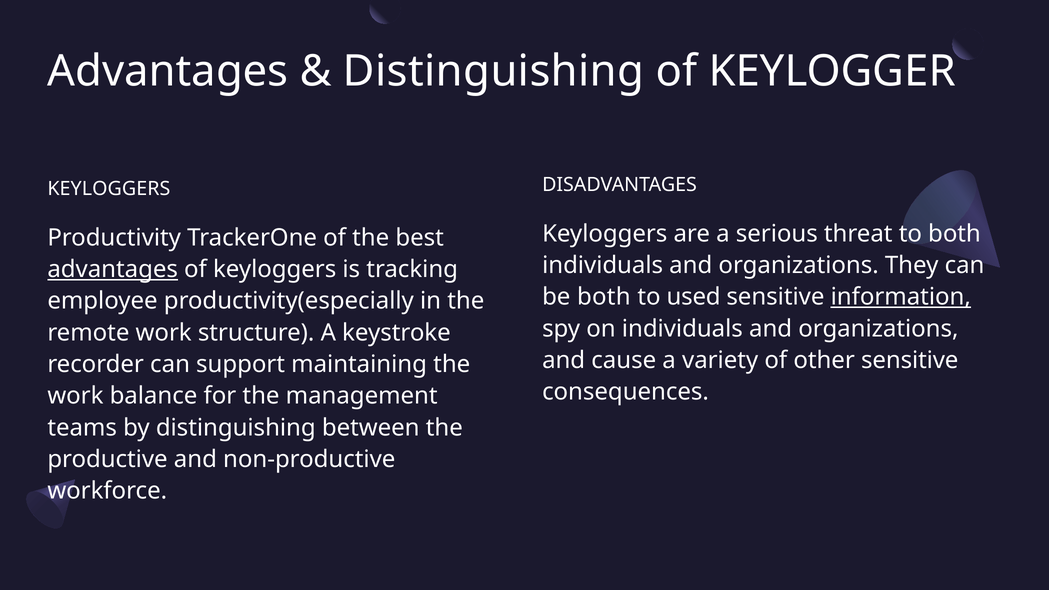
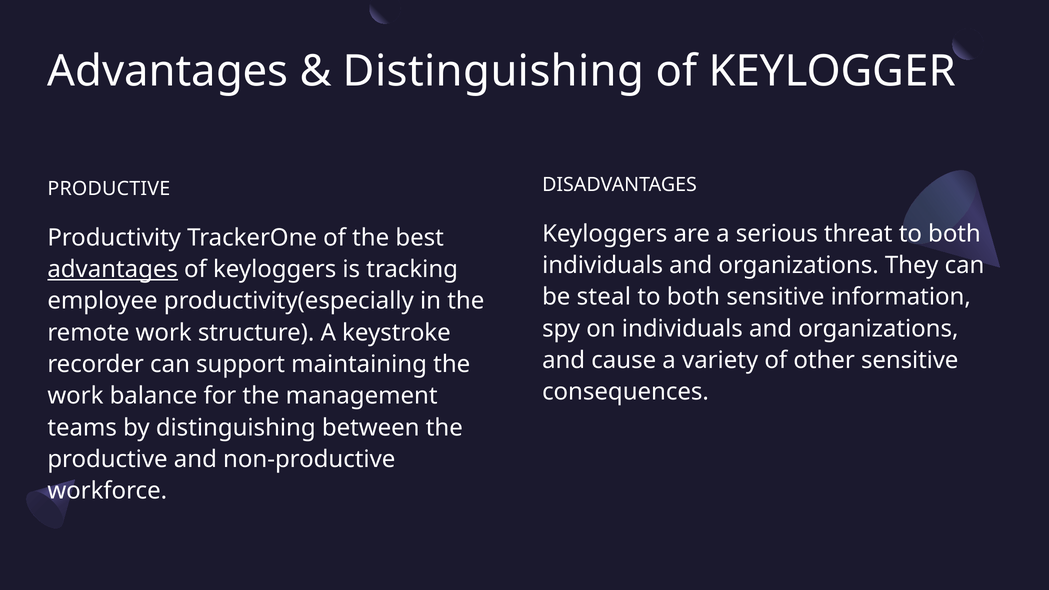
KEYLOGGERS at (109, 189): KEYLOGGERS -> PRODUCTIVE
be both: both -> steal
used at (694, 297): used -> both
information underline: present -> none
